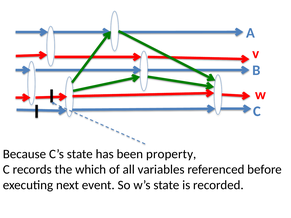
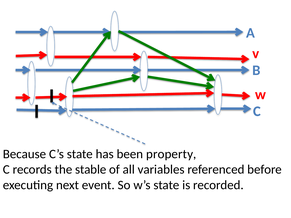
which: which -> stable
